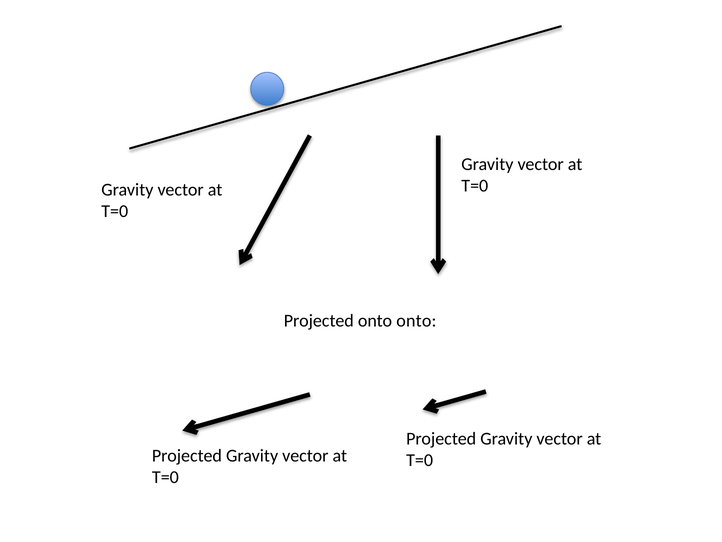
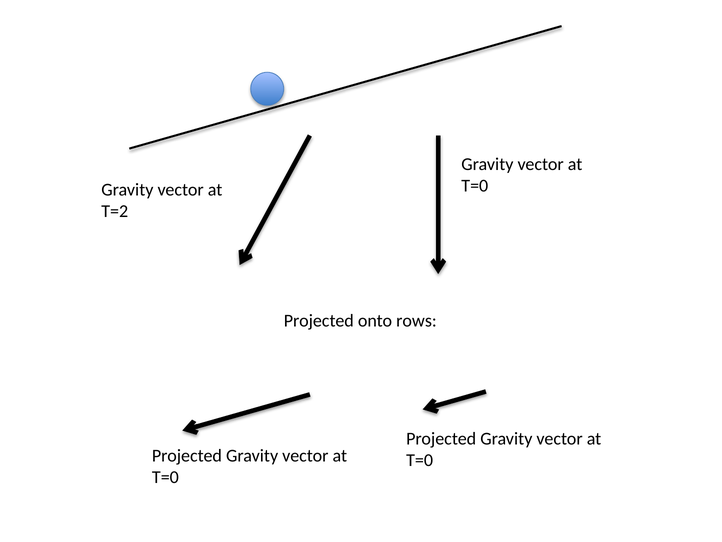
T=0 at (115, 211): T=0 -> T=2
onto onto: onto -> rows
